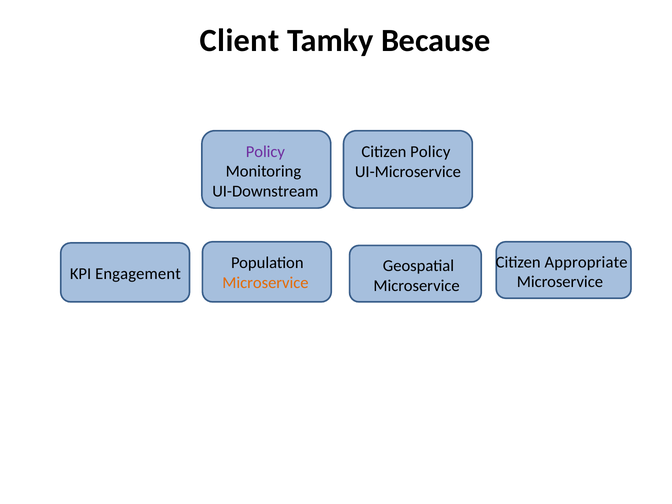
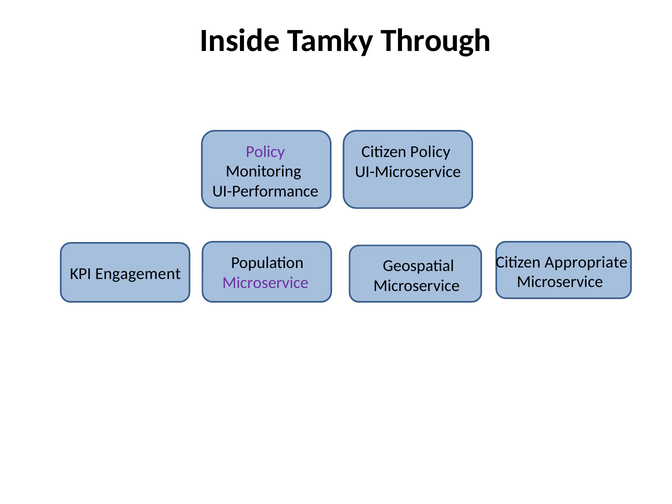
Client: Client -> Inside
Because: Because -> Through
UI-Downstream: UI-Downstream -> UI-Performance
Microservice at (265, 283) colour: orange -> purple
